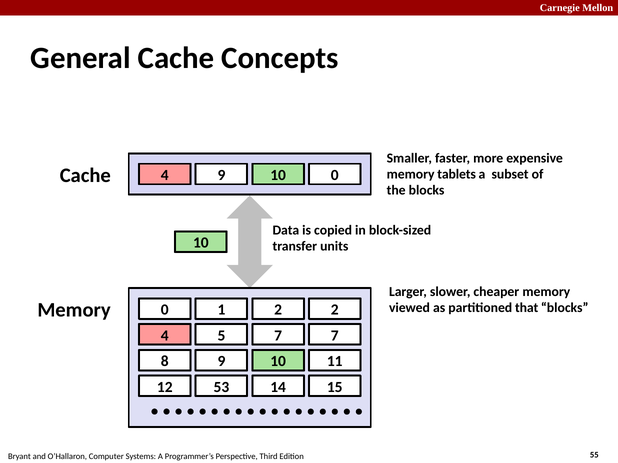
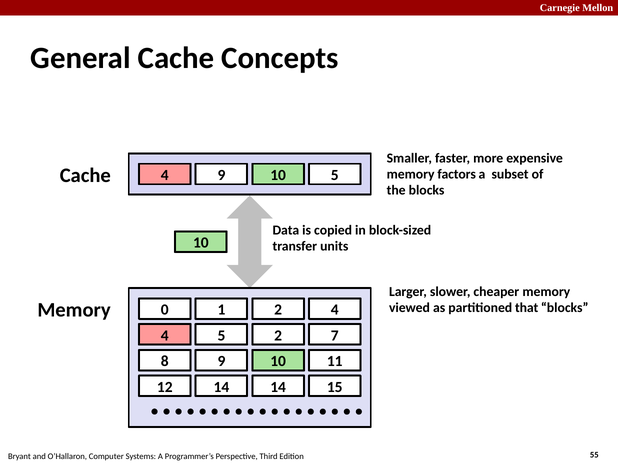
tablets: tablets -> factors
0 at (335, 175): 0 -> 5
2 2: 2 -> 4
5 7: 7 -> 2
12 53: 53 -> 14
